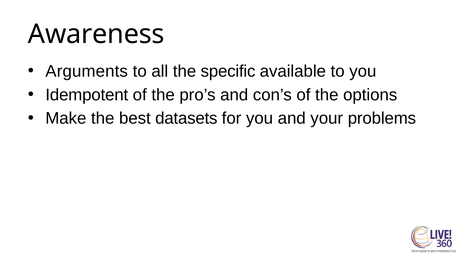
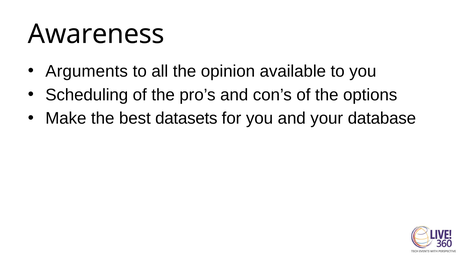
specific: specific -> opinion
Idempotent: Idempotent -> Scheduling
problems: problems -> database
